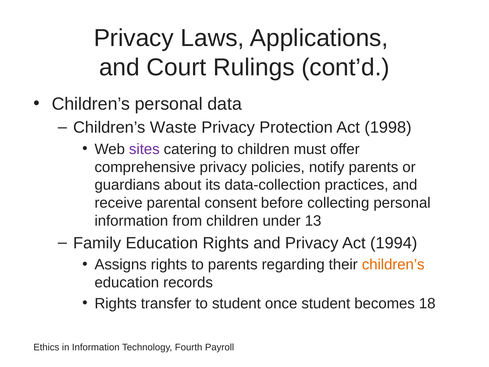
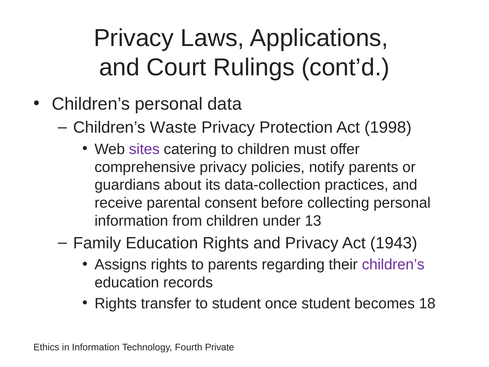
1994: 1994 -> 1943
children’s at (393, 265) colour: orange -> purple
Payroll: Payroll -> Private
